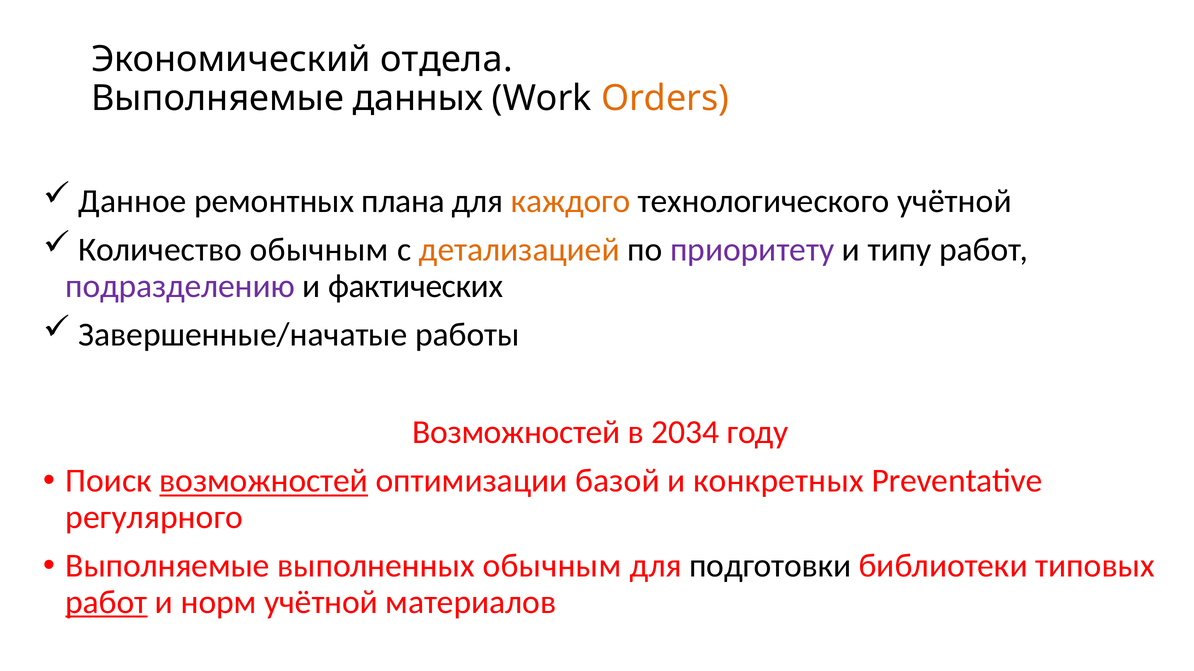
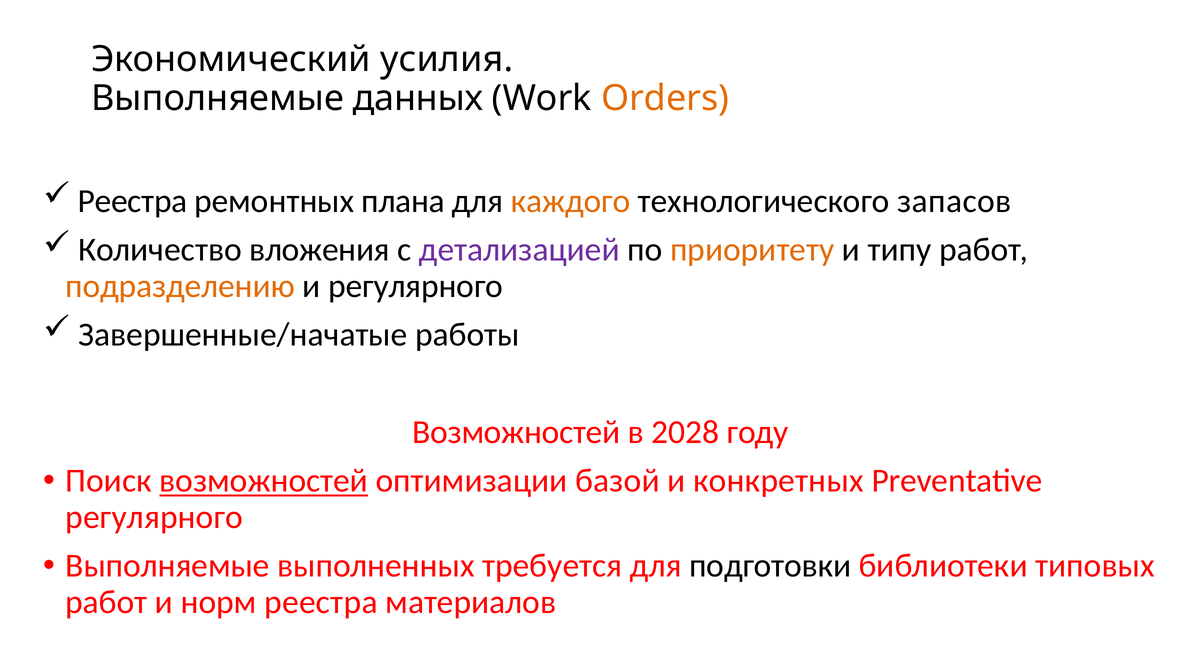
отдела: отдела -> усилия
Данное at (132, 201): Данное -> Реестра
технологического учётной: учётной -> запасов
Количество обычным: обычным -> вложения
детализацией colour: orange -> purple
приоритету colour: purple -> orange
подразделению colour: purple -> orange
и фактических: фактических -> регулярного
2034: 2034 -> 2028
выполненных обычным: обычным -> требуется
работ at (106, 603) underline: present -> none
норм учётной: учётной -> реестра
